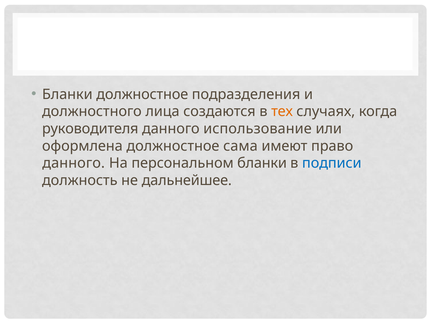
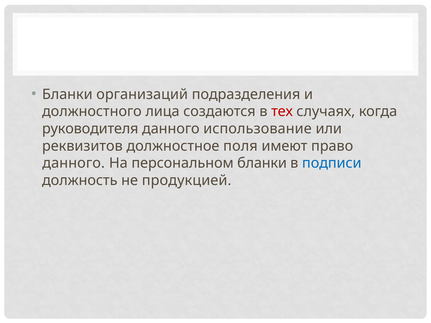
Бланки должностное: должностное -> организаций
тех colour: orange -> red
оформлена: оформлена -> реквизитов
сама: сама -> поля
дальнейшее: дальнейшее -> продукцией
